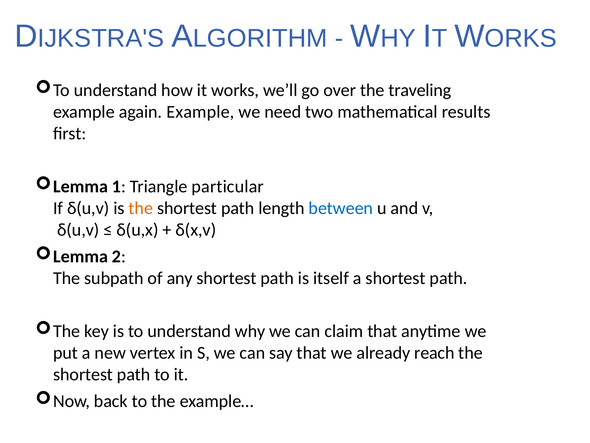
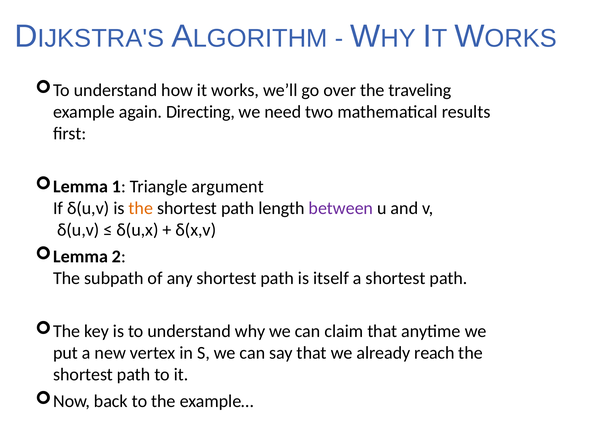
again Example: Example -> Directing
particular: particular -> argument
between colour: blue -> purple
